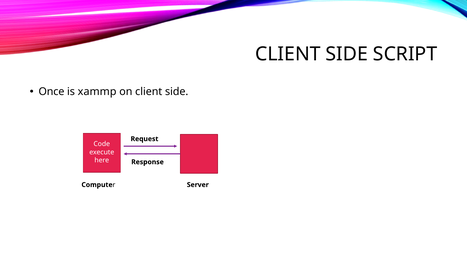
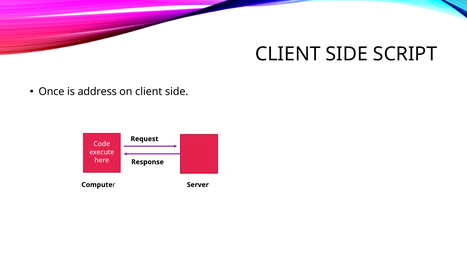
xammp: xammp -> address
